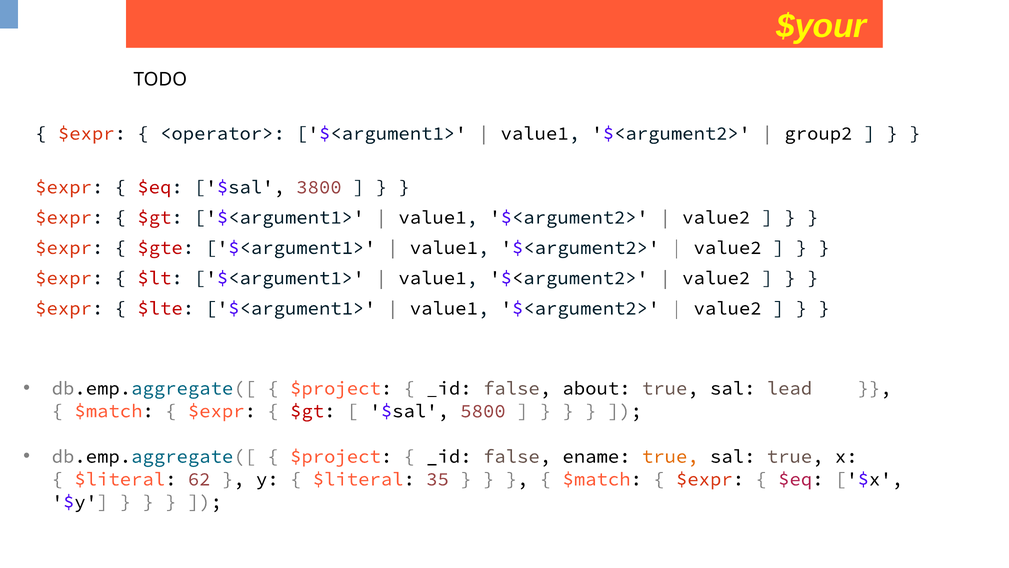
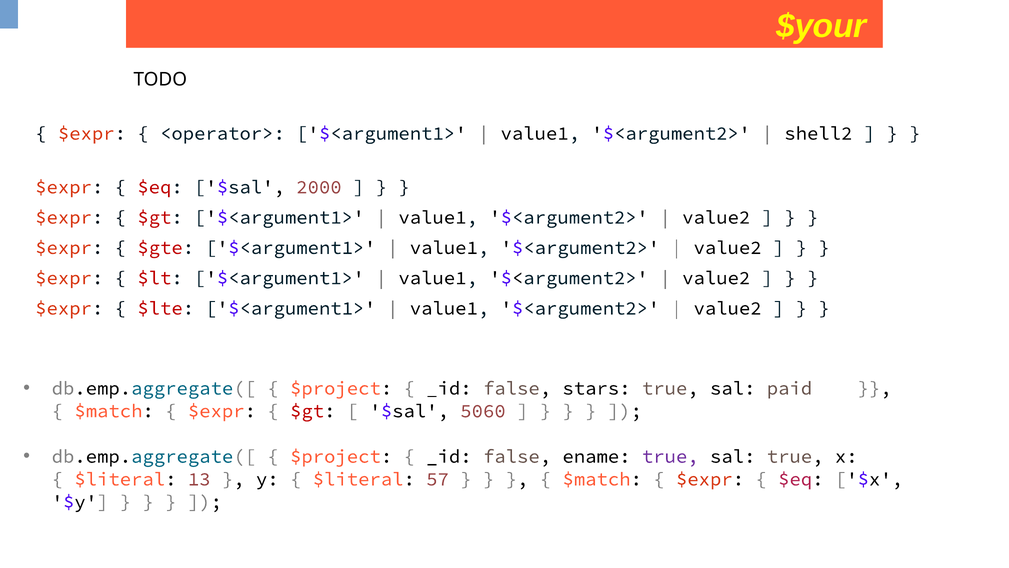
group2: group2 -> shell2
3800: 3800 -> 2000
about: about -> stars
lead: lead -> paid
5800: 5800 -> 5060
true at (670, 456) colour: orange -> purple
62: 62 -> 13
35: 35 -> 57
